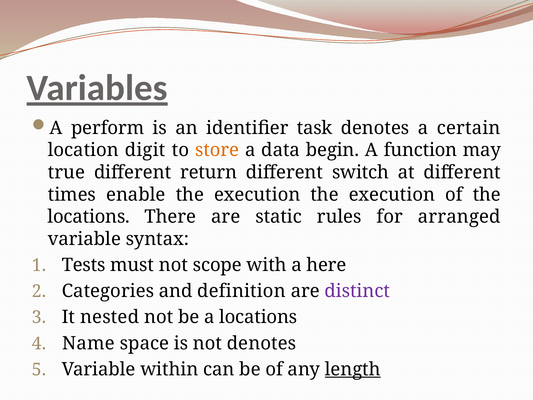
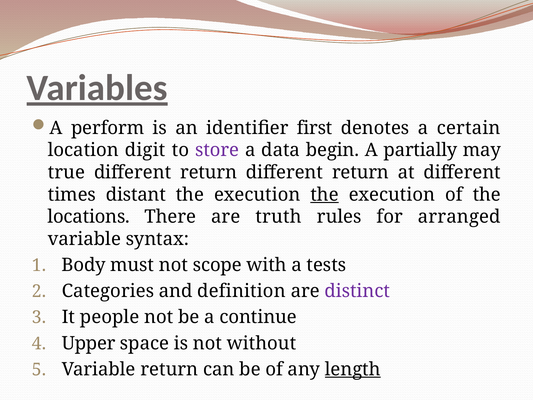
task: task -> first
store colour: orange -> purple
function: function -> partially
switch at (360, 172): switch -> return
enable: enable -> distant
the at (325, 194) underline: none -> present
static: static -> truth
Tests: Tests -> Body
here: here -> tests
nested: nested -> people
a locations: locations -> continue
Name: Name -> Upper
not denotes: denotes -> without
Variable within: within -> return
